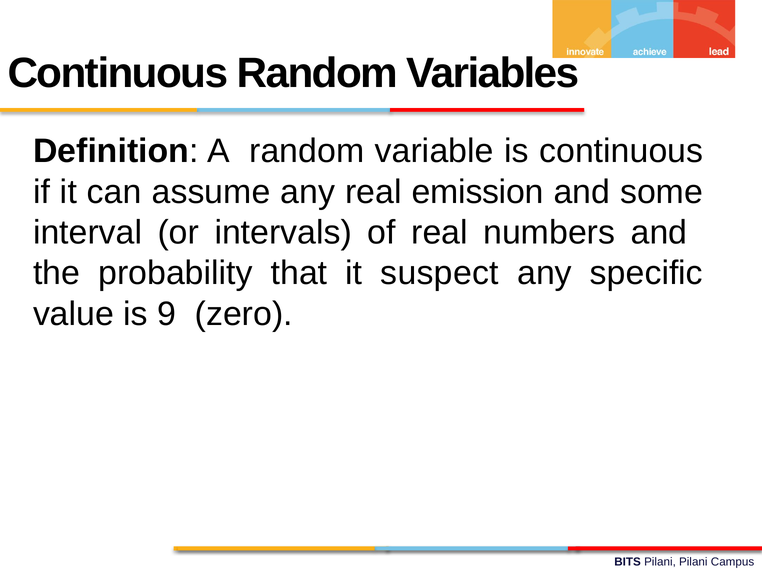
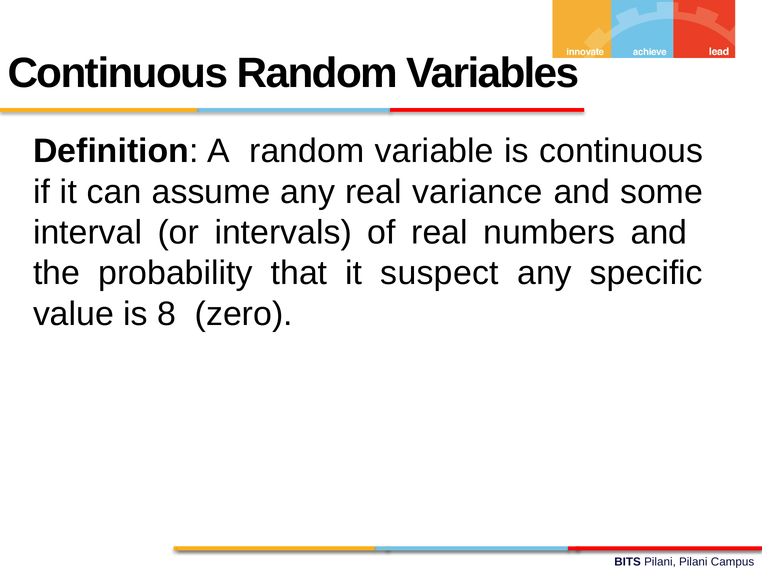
emission: emission -> variance
9: 9 -> 8
